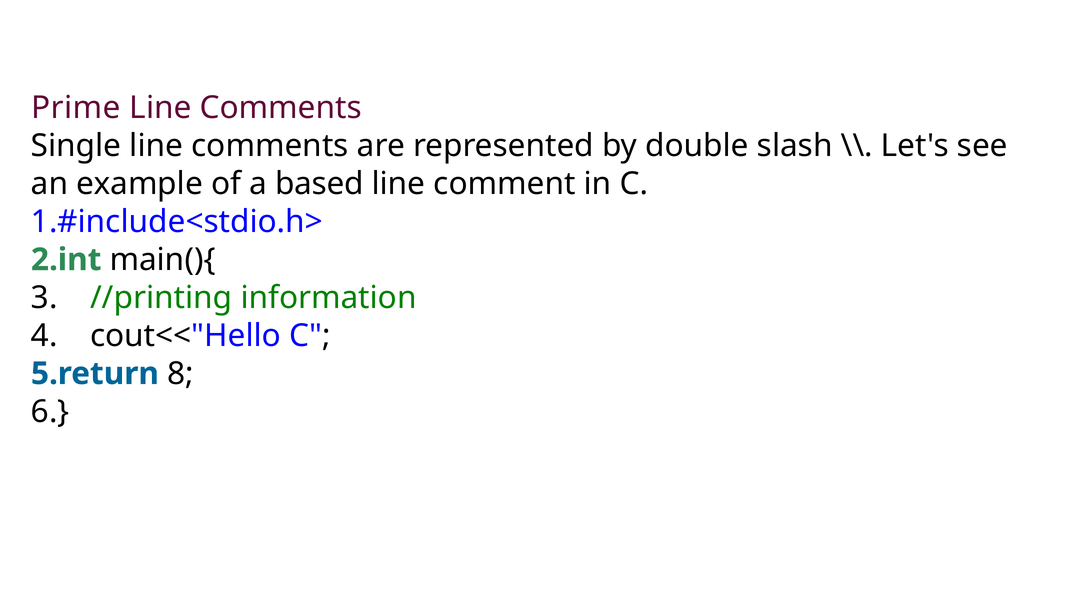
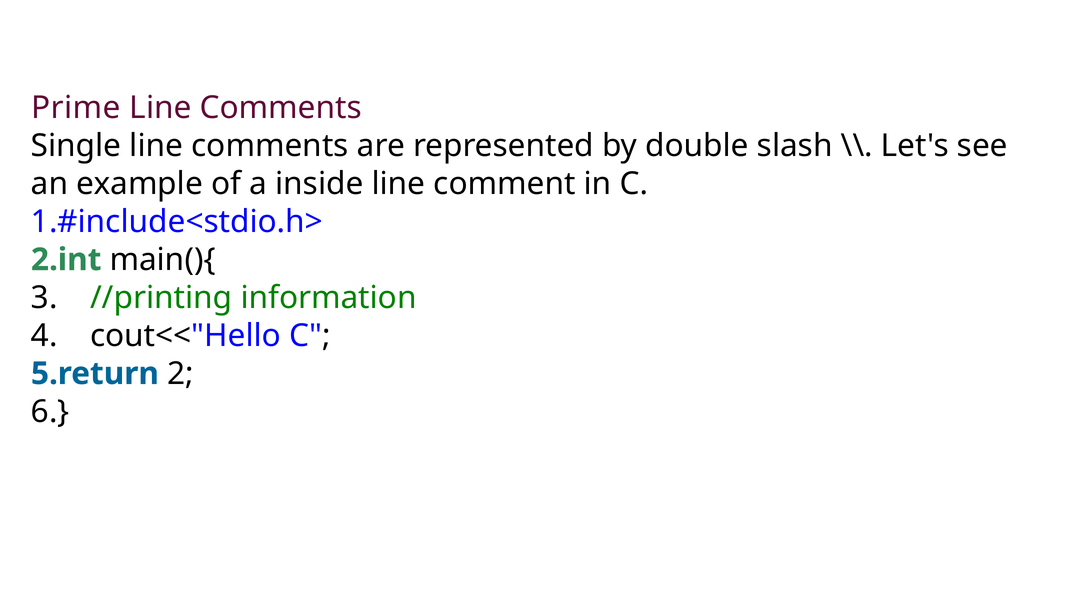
based: based -> inside
8: 8 -> 2
